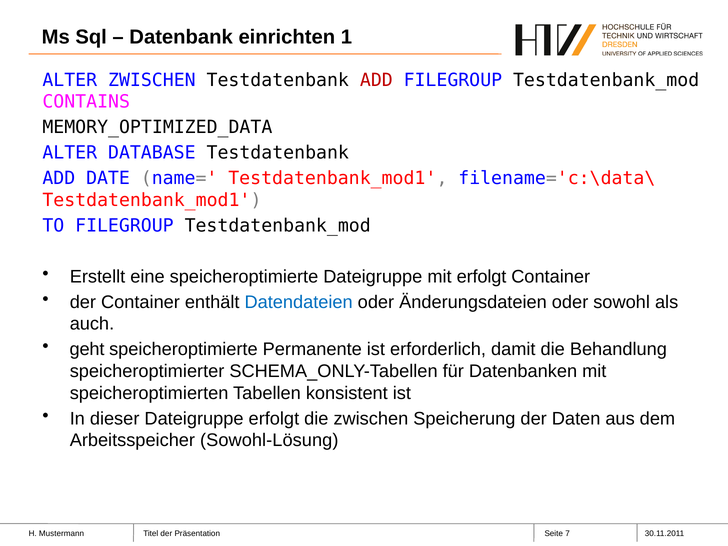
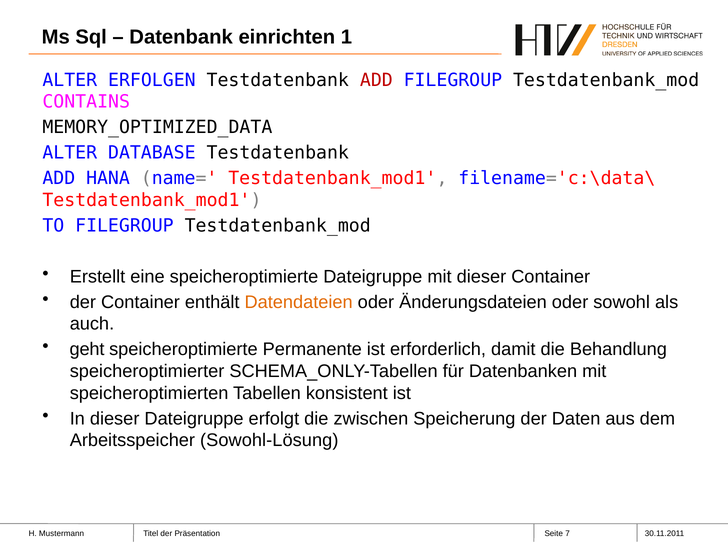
ALTER ZWISCHEN: ZWISCHEN -> ERFOLGEN
DATE: DATE -> HANA
mit erfolgt: erfolgt -> dieser
Datendateien colour: blue -> orange
